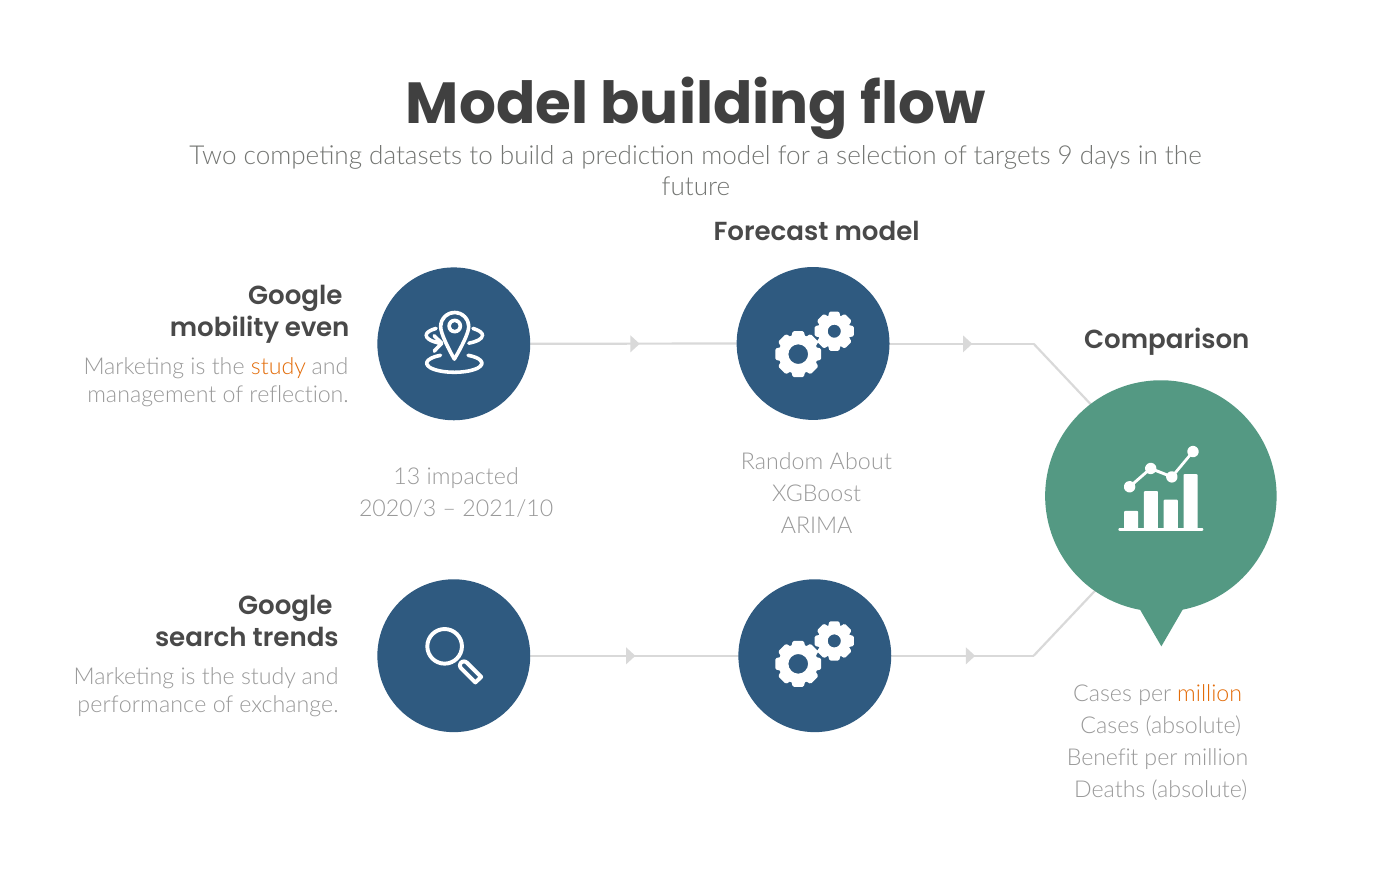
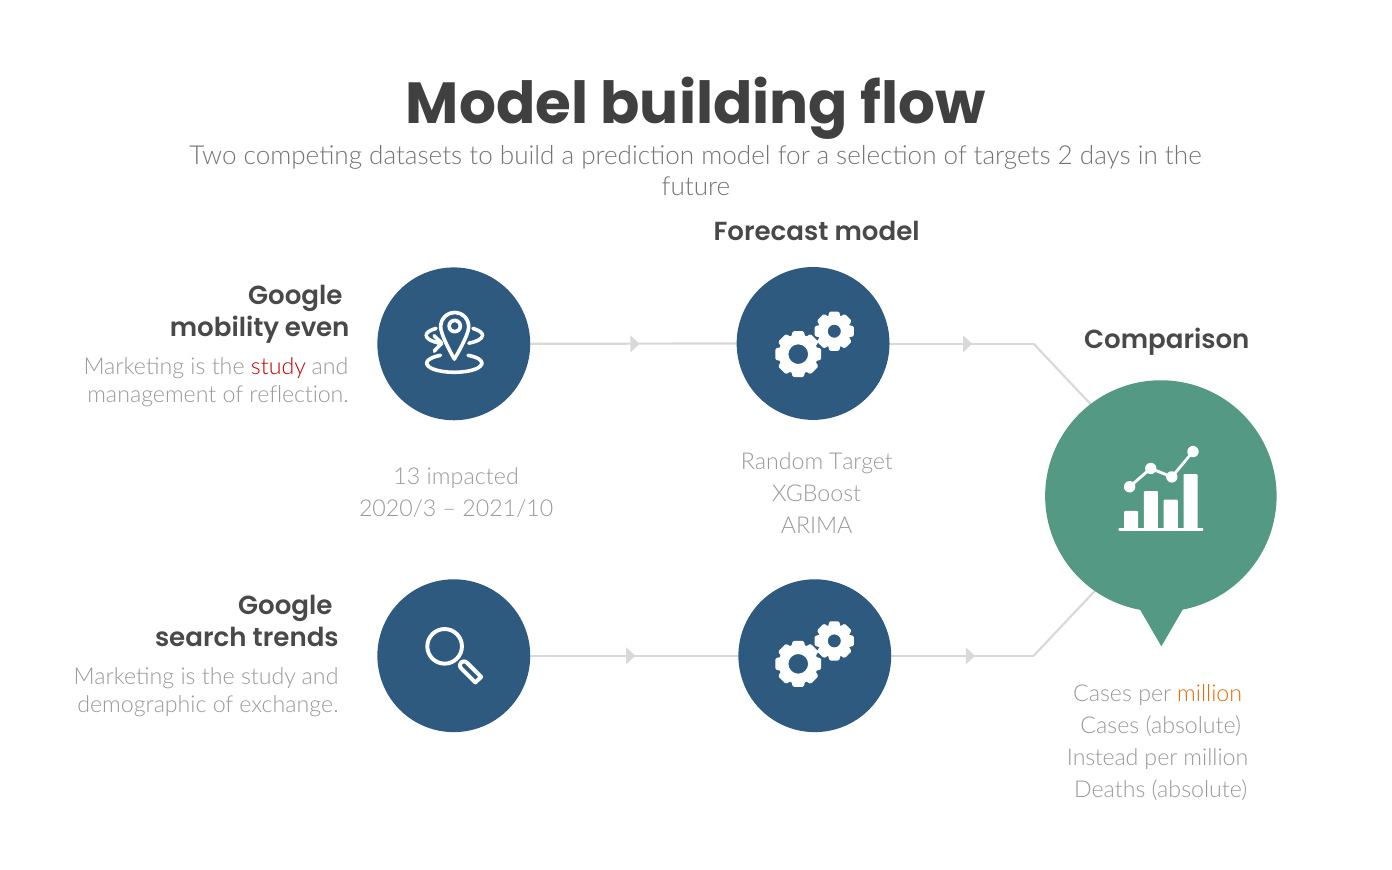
9: 9 -> 2
study at (278, 367) colour: orange -> red
About: About -> Target
performance: performance -> demographic
Benefit: Benefit -> Instead
